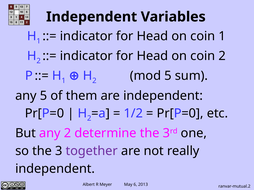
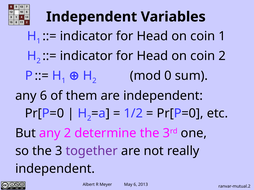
mod 5: 5 -> 0
any 5: 5 -> 6
